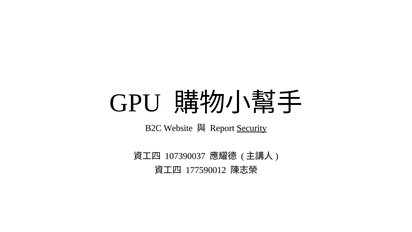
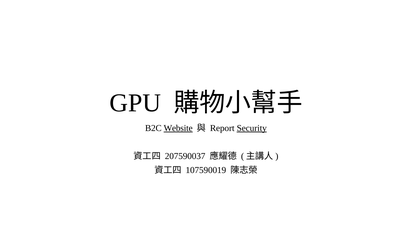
Website underline: none -> present
107390037: 107390037 -> 207590037
177590012: 177590012 -> 107590019
